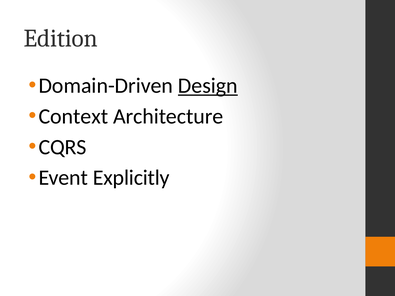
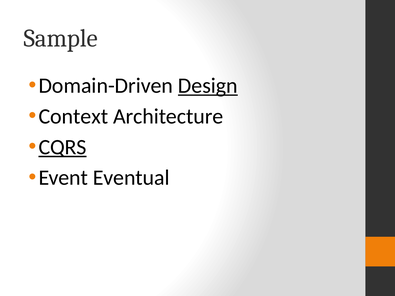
Edition: Edition -> Sample
CQRS underline: none -> present
Explicitly: Explicitly -> Eventual
